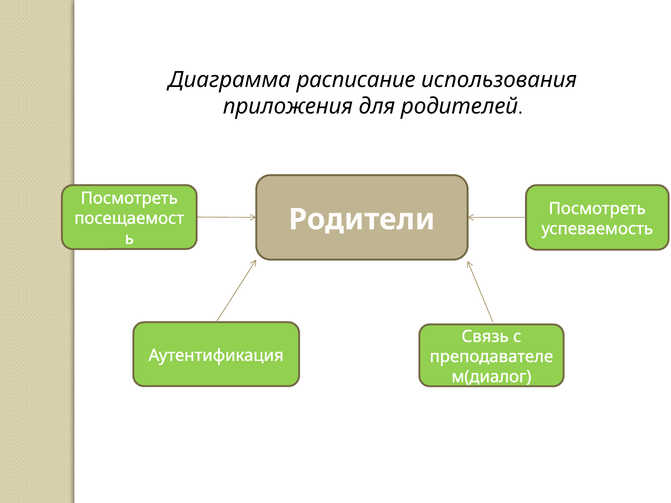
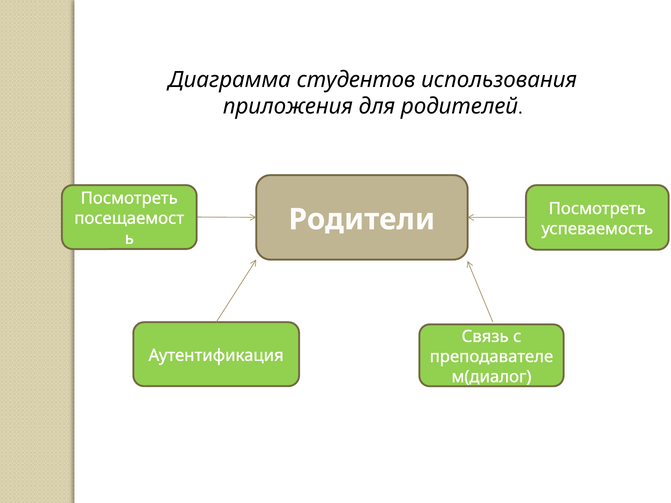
расписание: расписание -> студентов
